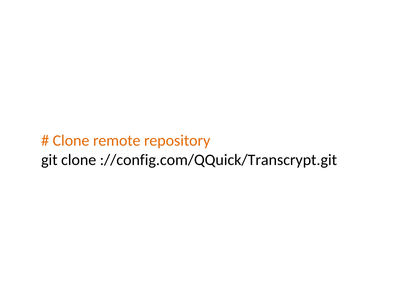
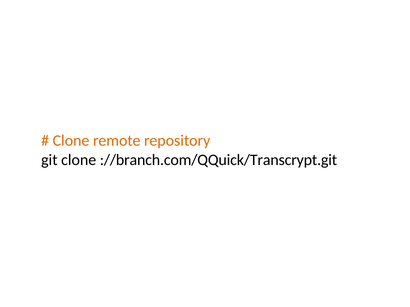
://config.com/QQuick/Transcrypt.git: ://config.com/QQuick/Transcrypt.git -> ://branch.com/QQuick/Transcrypt.git
